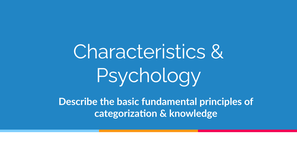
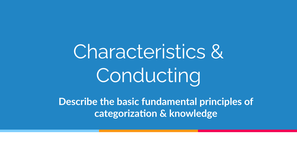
Psychology: Psychology -> Conducting
